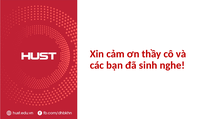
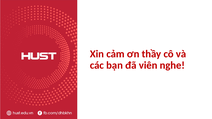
sinh: sinh -> viên
